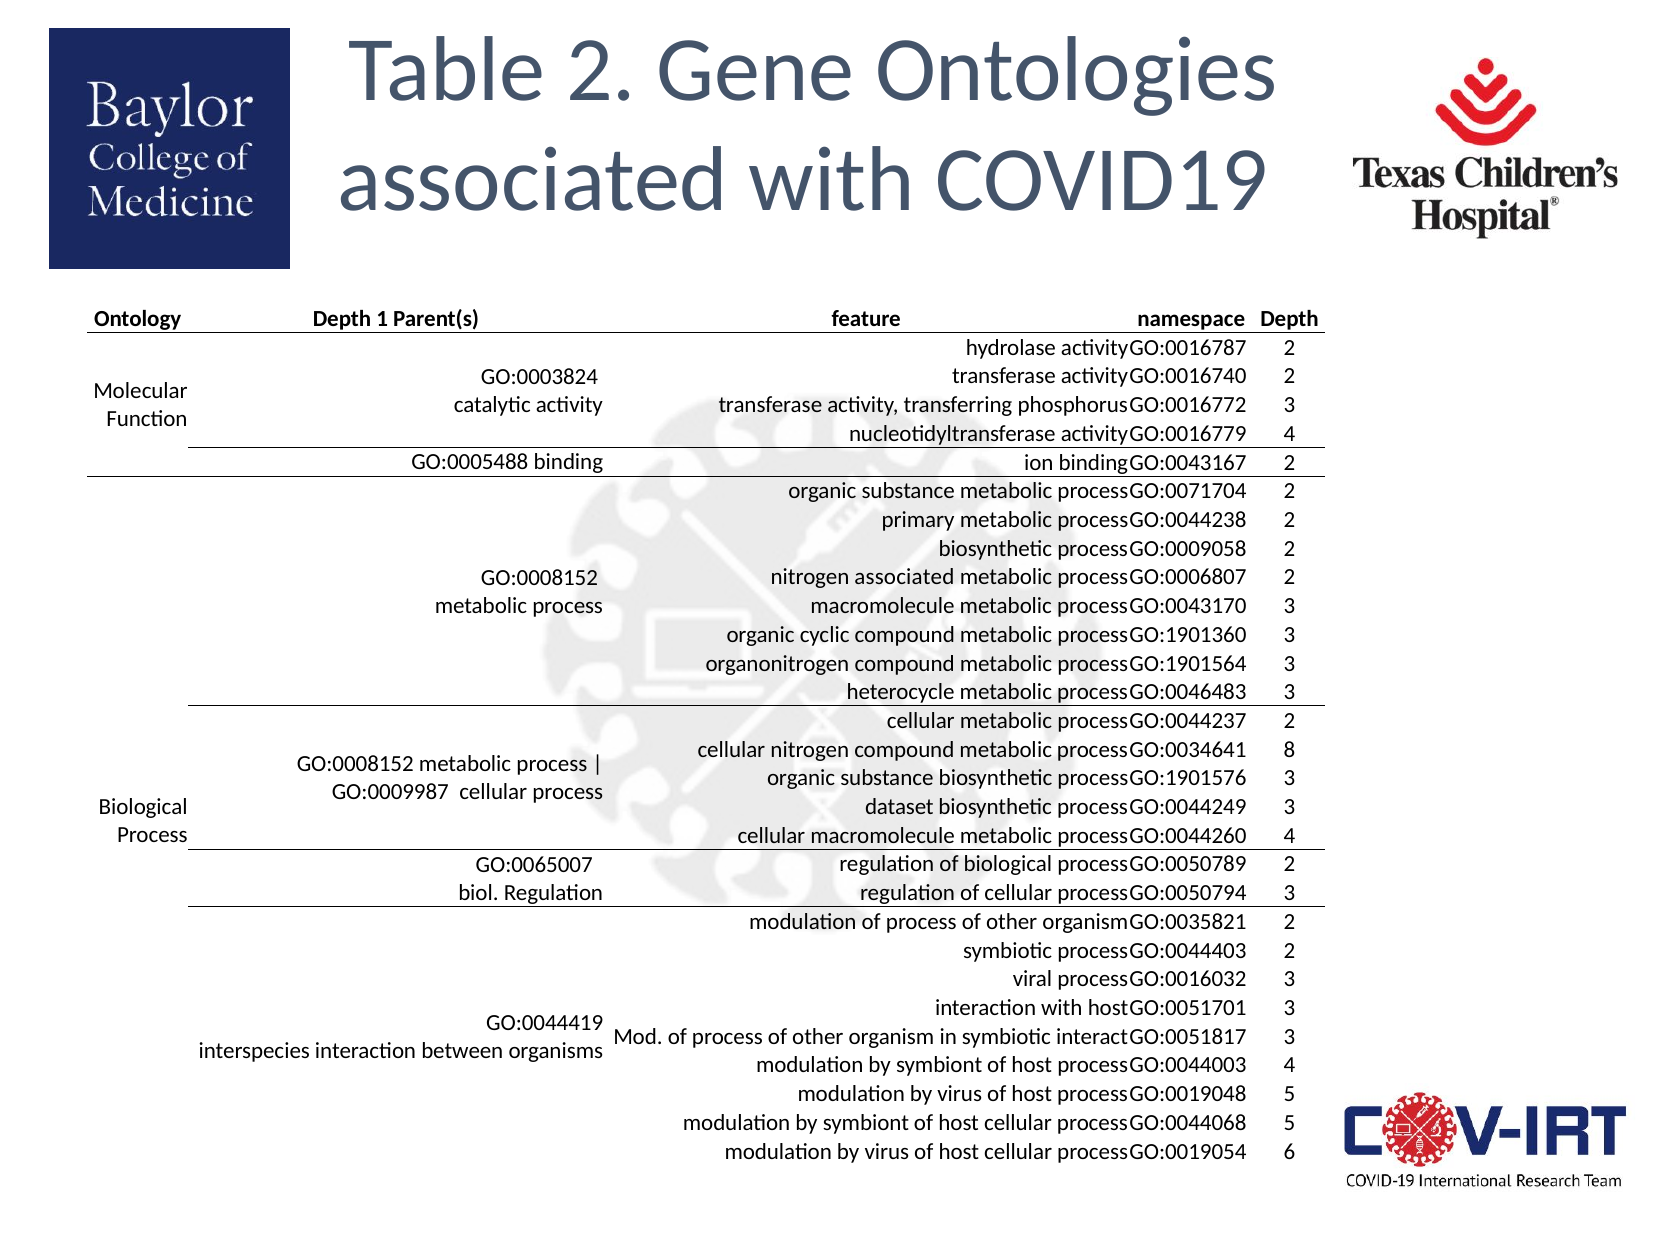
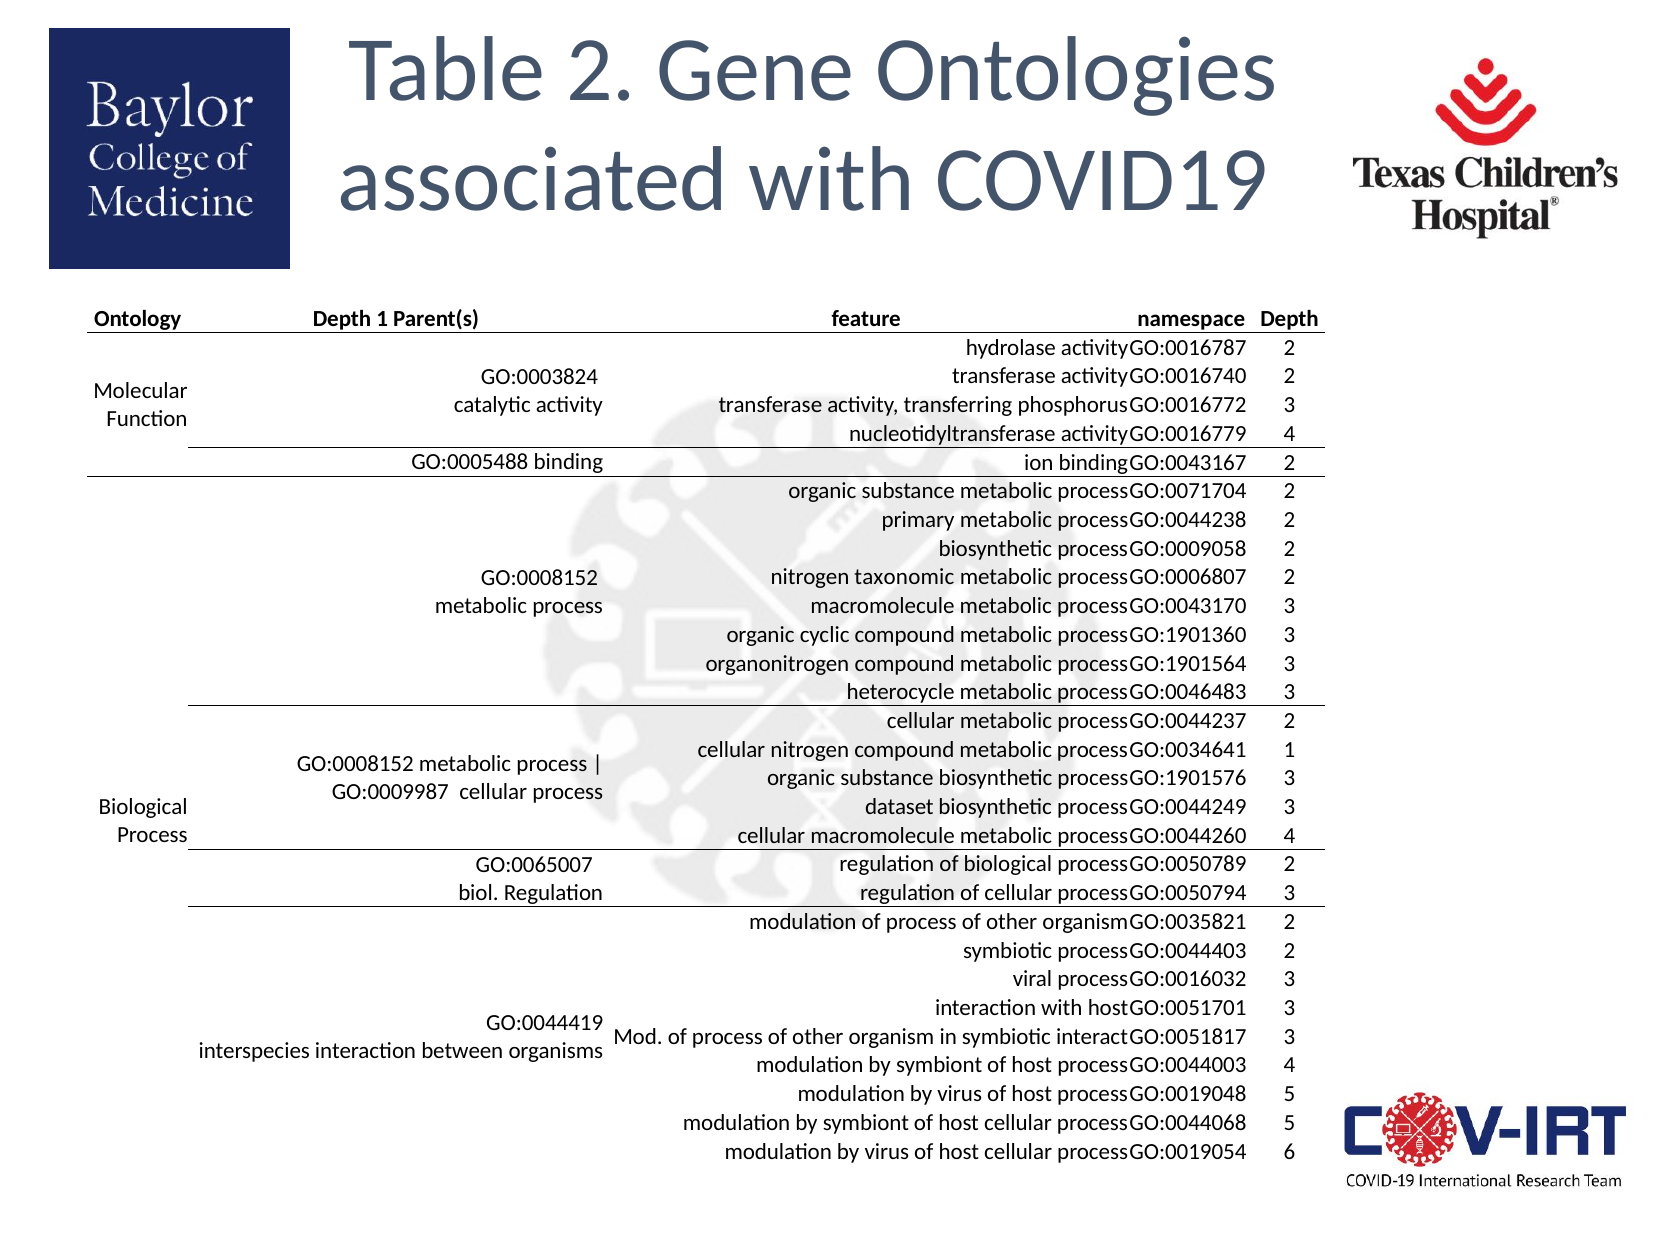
nitrogen associated: associated -> taxonomic
8 at (1289, 749): 8 -> 1
